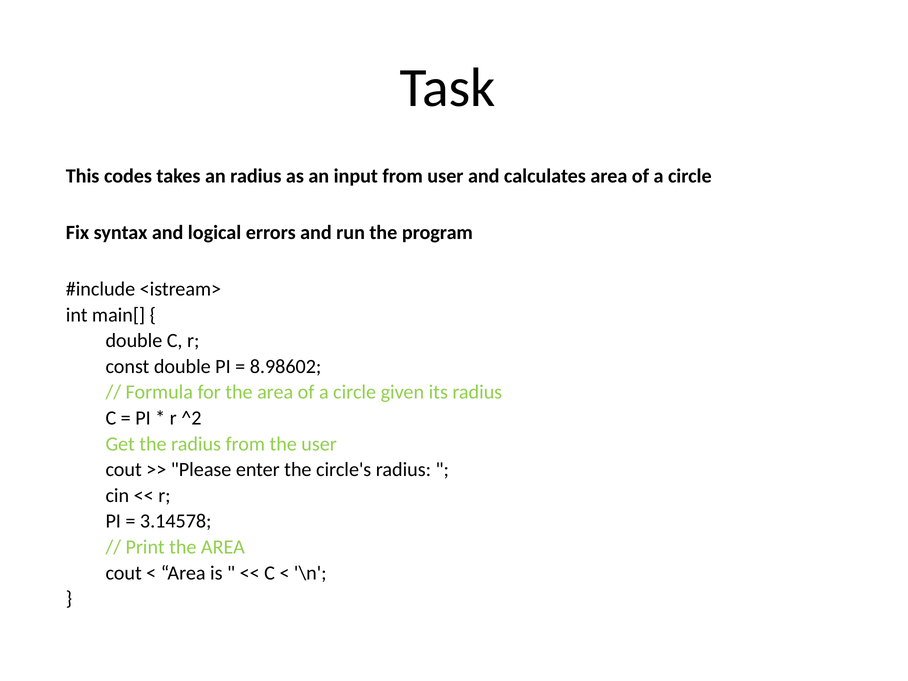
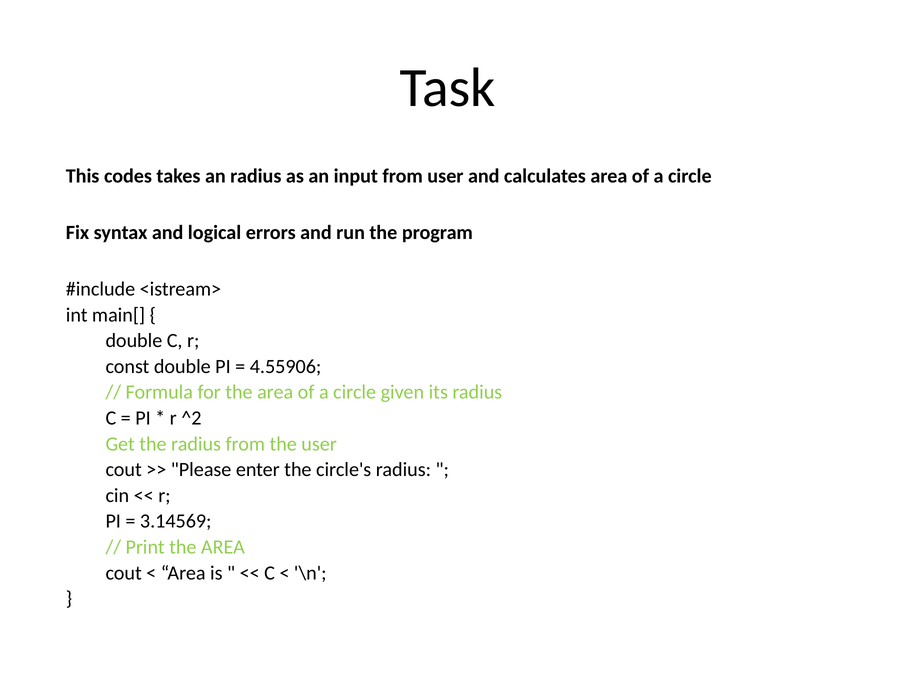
8.98602: 8.98602 -> 4.55906
3.14578: 3.14578 -> 3.14569
